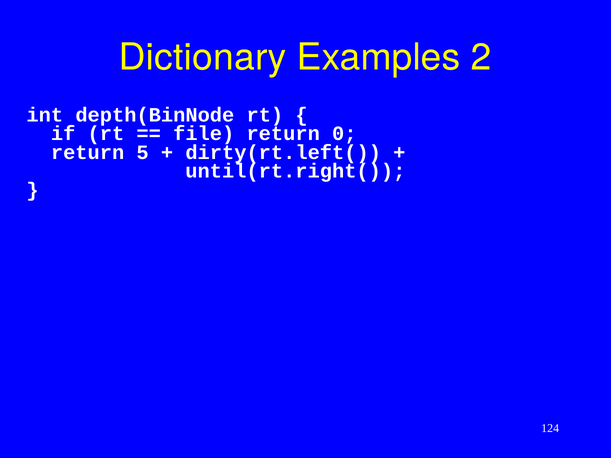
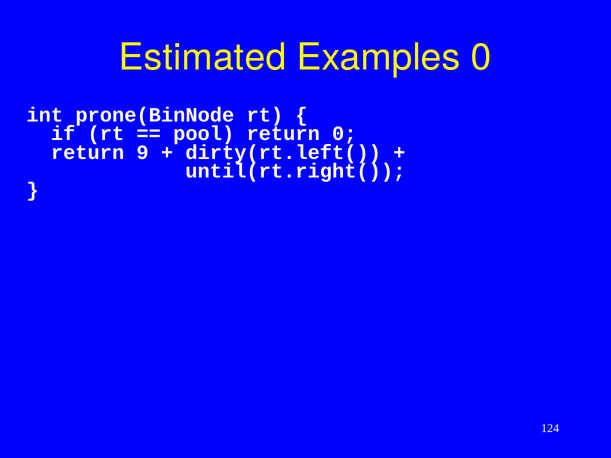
Dictionary: Dictionary -> Estimated
Examples 2: 2 -> 0
depth(BinNode: depth(BinNode -> prone(BinNode
file: file -> pool
5: 5 -> 9
